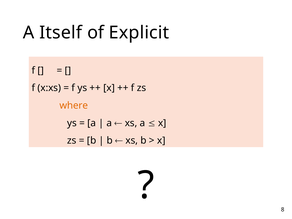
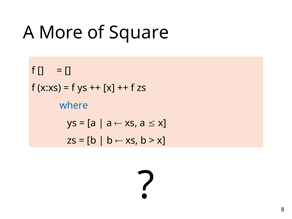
Itself: Itself -> More
Explicit: Explicit -> Square
where colour: orange -> blue
